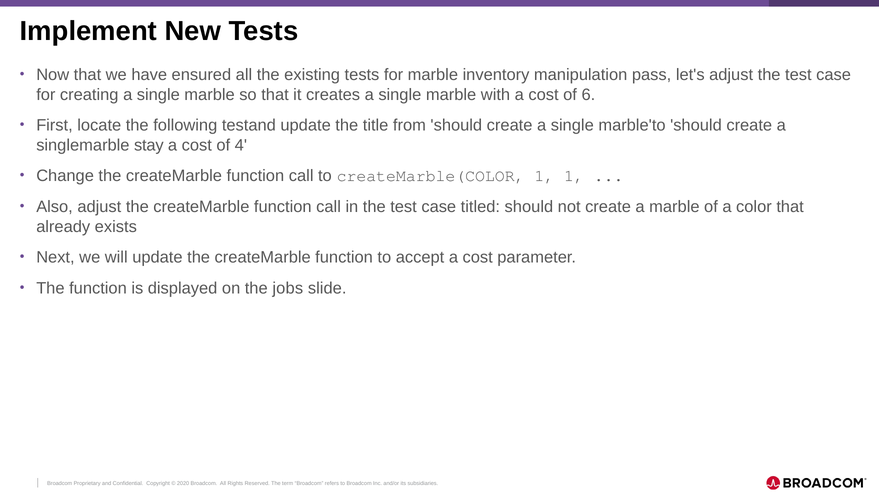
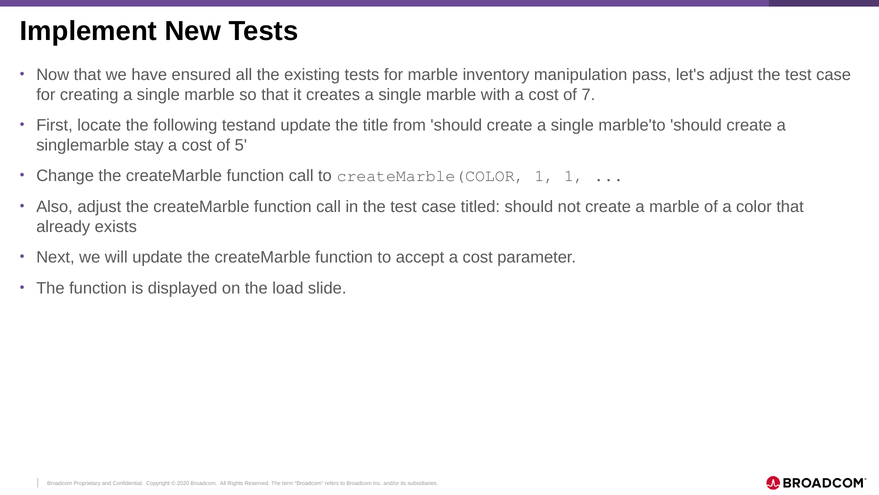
6: 6 -> 7
4: 4 -> 5
jobs: jobs -> load
